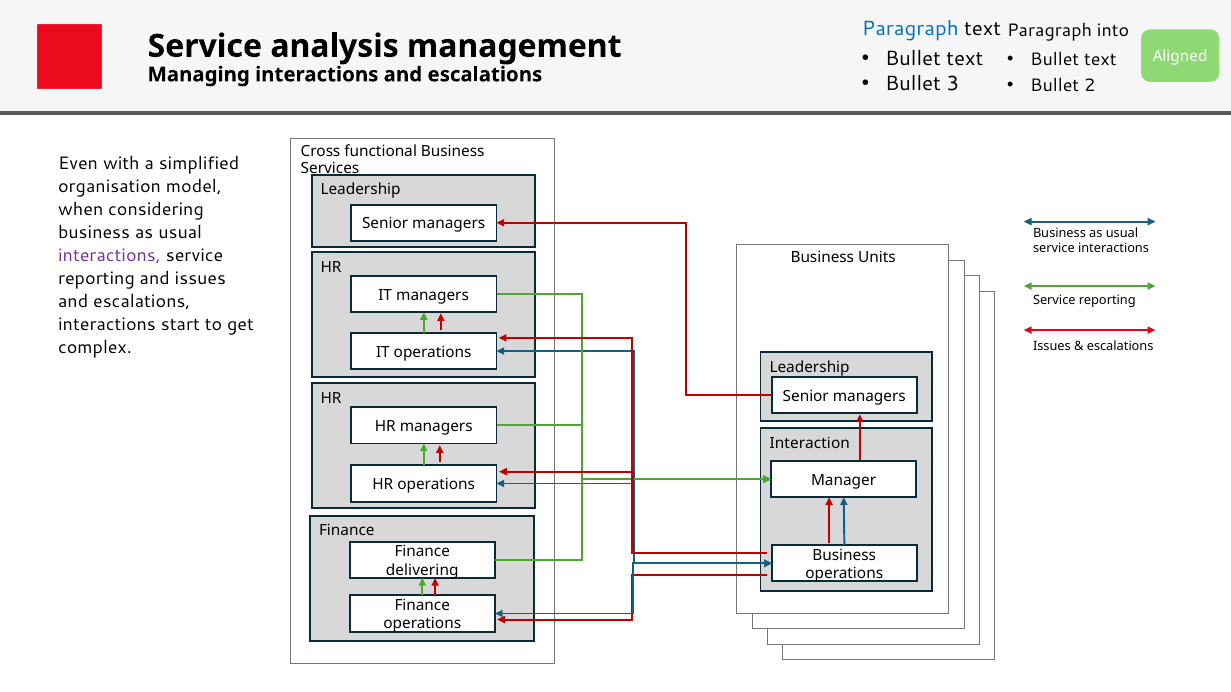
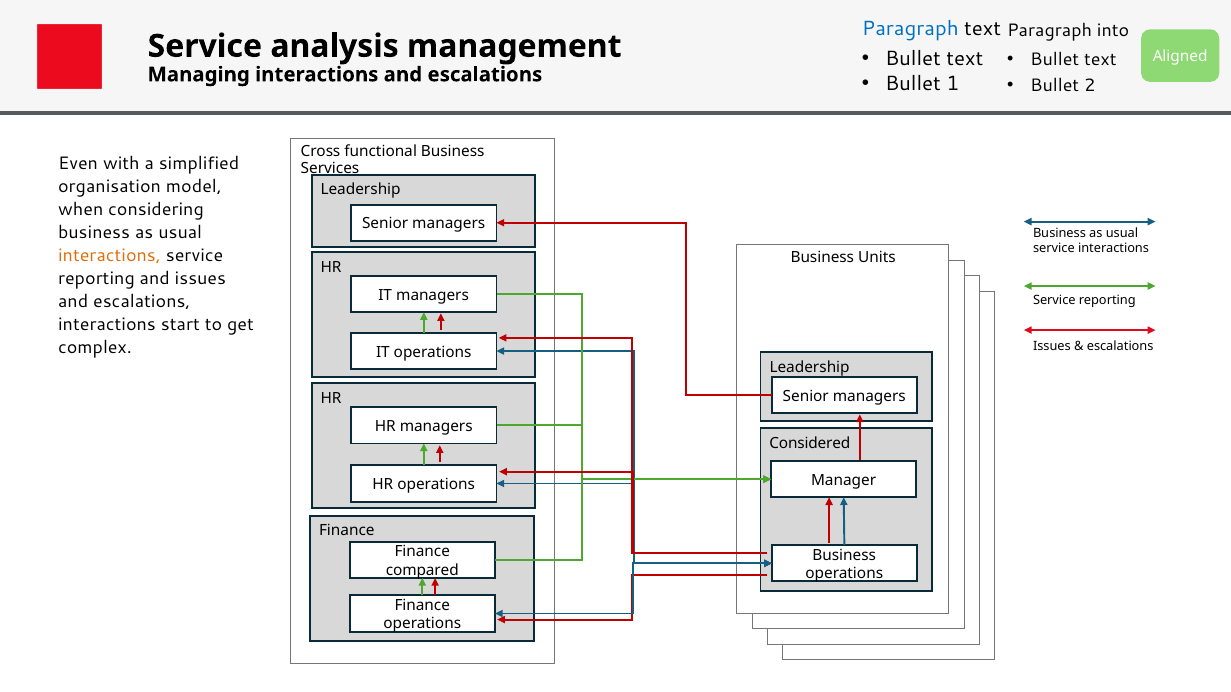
3: 3 -> 1
interactions at (109, 256) colour: purple -> orange
Interaction: Interaction -> Considered
delivering: delivering -> compared
